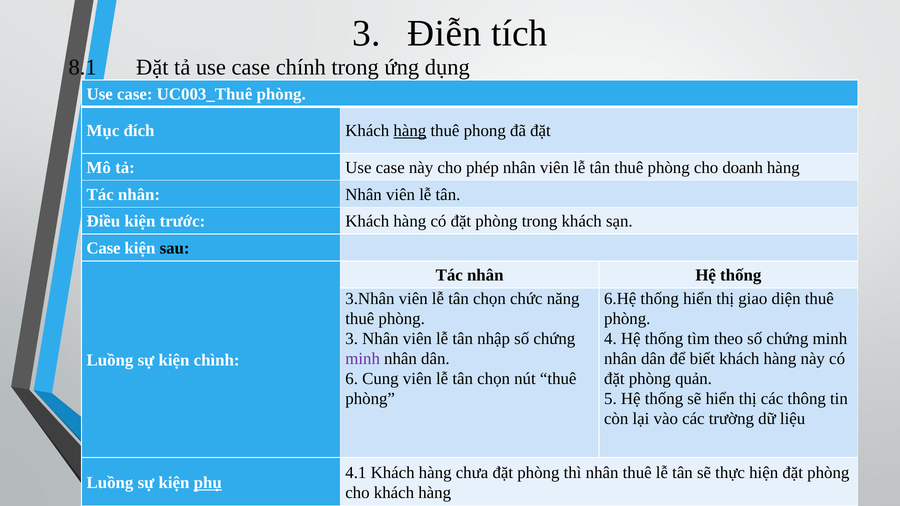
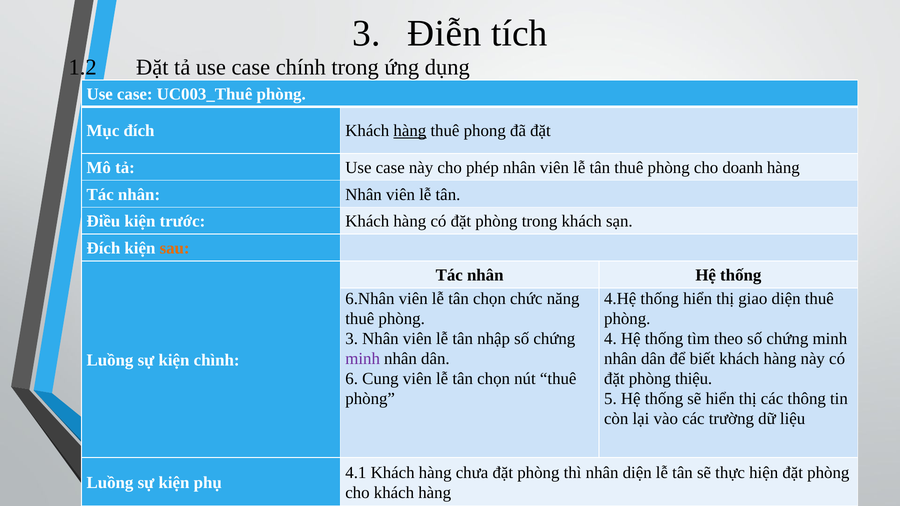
8.1: 8.1 -> 1.2
Case at (104, 248): Case -> Đích
sau colour: black -> orange
3.Nhân: 3.Nhân -> 6.Nhân
6.Hệ: 6.Hệ -> 4.Hệ
quản: quản -> thiệu
nhân thuê: thuê -> diện
phụ underline: present -> none
